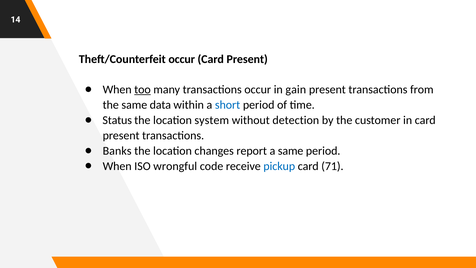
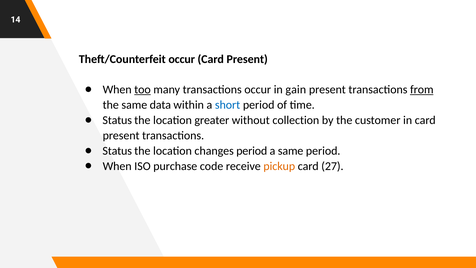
from underline: none -> present
system: system -> greater
detection: detection -> collection
Banks at (117, 151): Banks -> Status
changes report: report -> period
wrongful: wrongful -> purchase
pickup colour: blue -> orange
71: 71 -> 27
